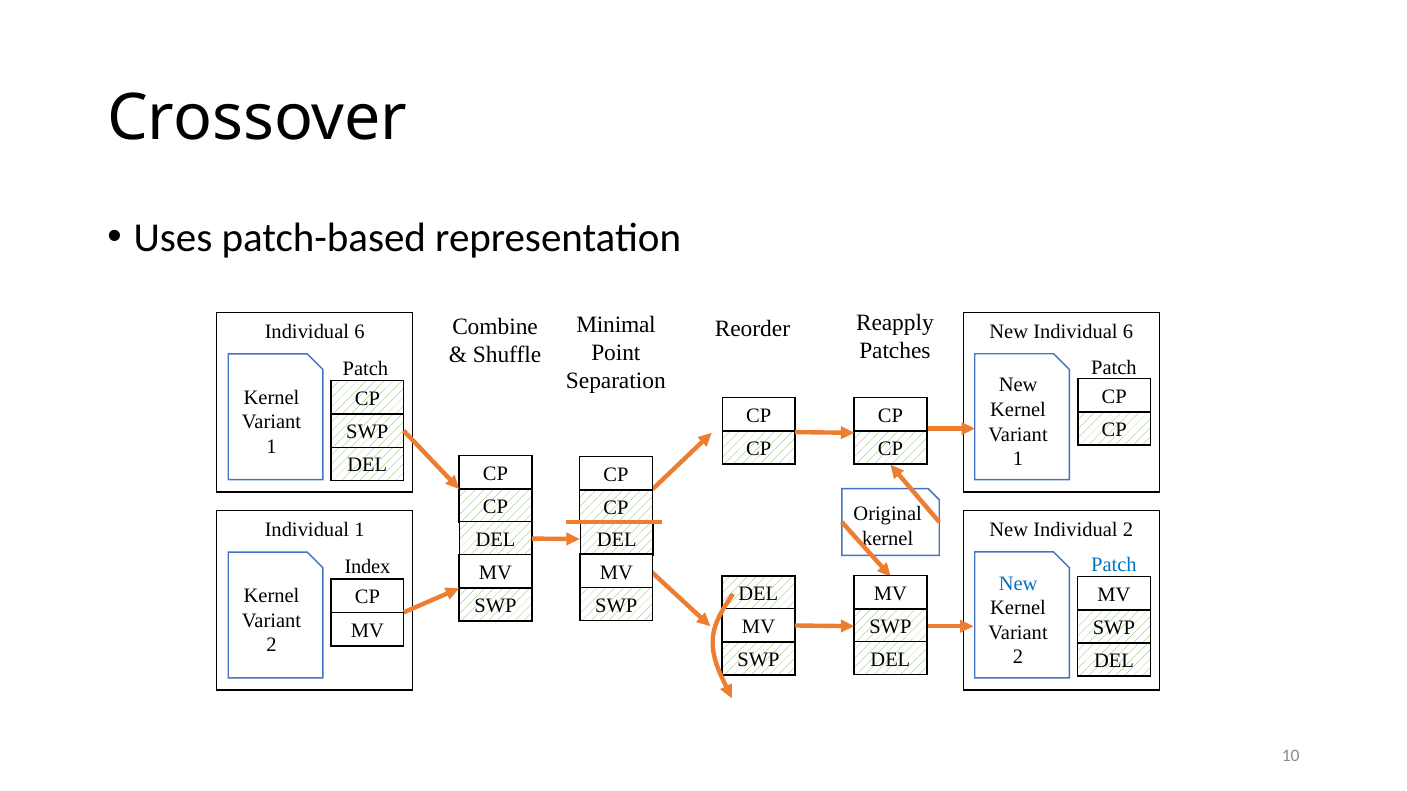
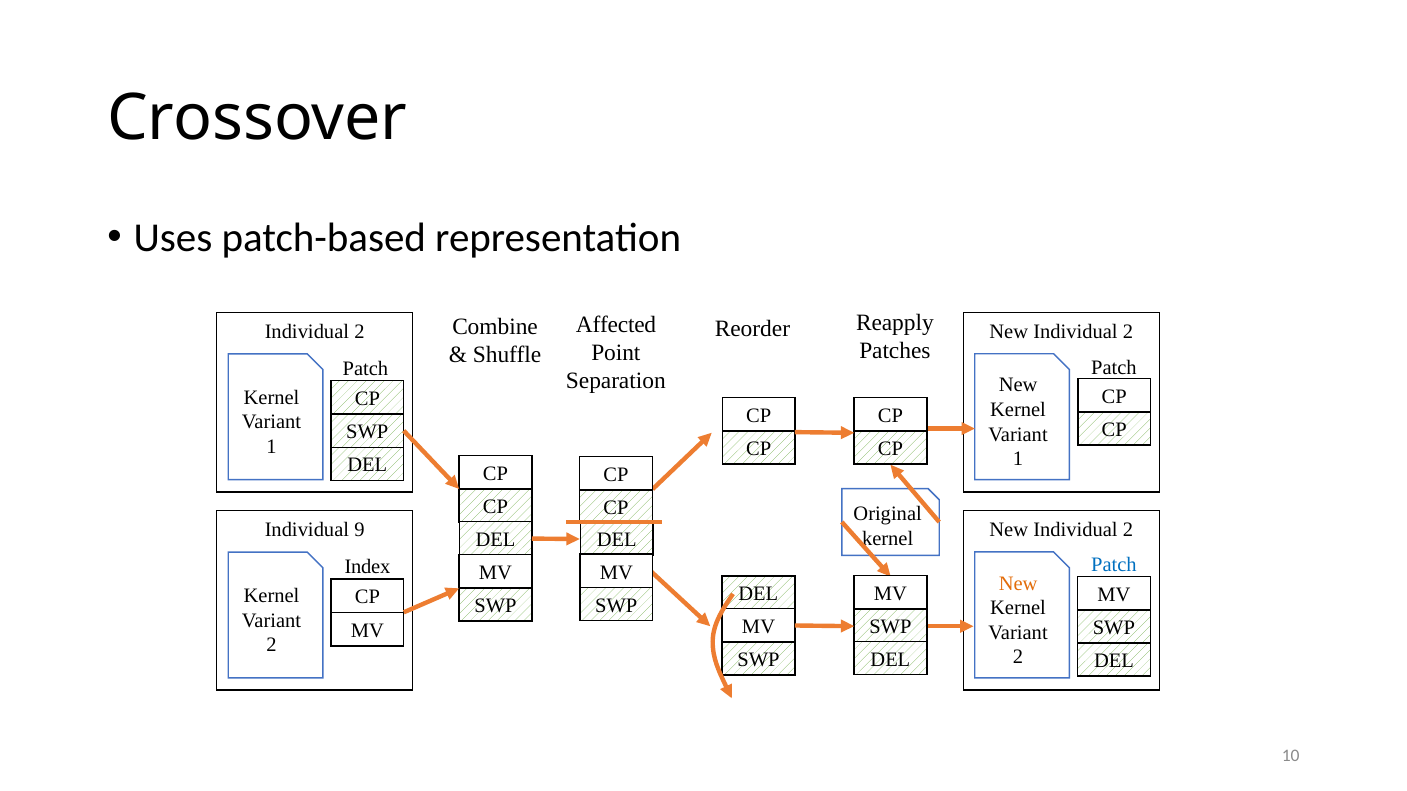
Minimal: Minimal -> Affected
6 at (359, 331): 6 -> 2
6 at (1128, 331): 6 -> 2
Individual 1: 1 -> 9
New at (1018, 584) colour: blue -> orange
